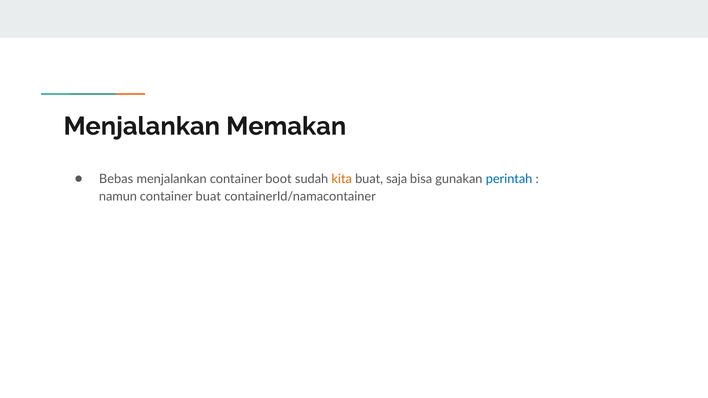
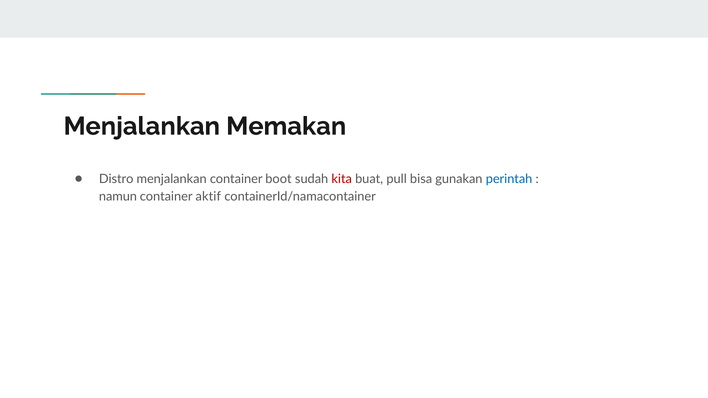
Bebas: Bebas -> Distro
kita colour: orange -> red
saja: saja -> pull
container buat: buat -> aktif
